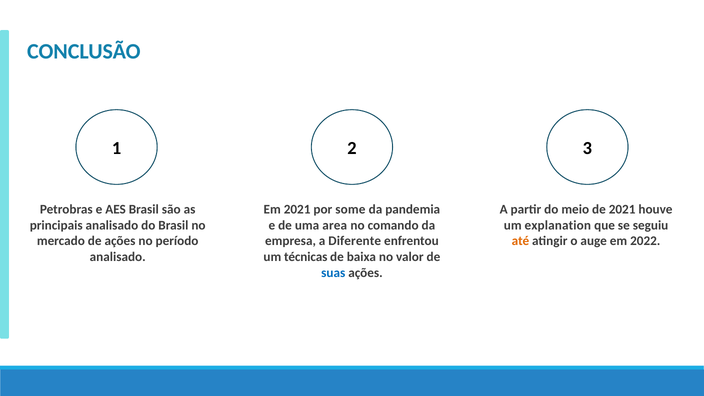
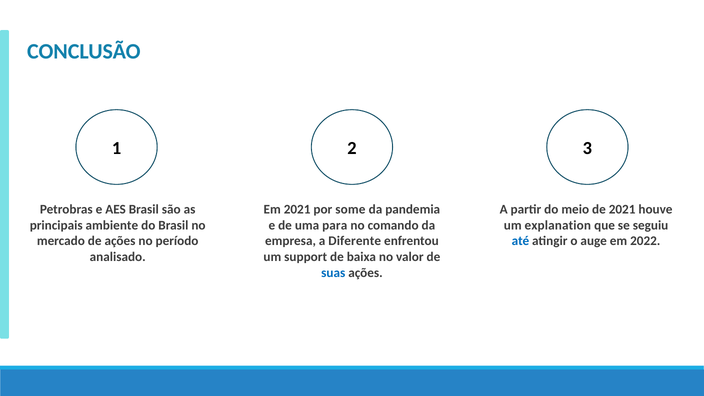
principais analisado: analisado -> ambiente
area: area -> para
até colour: orange -> blue
técnicas: técnicas -> support
